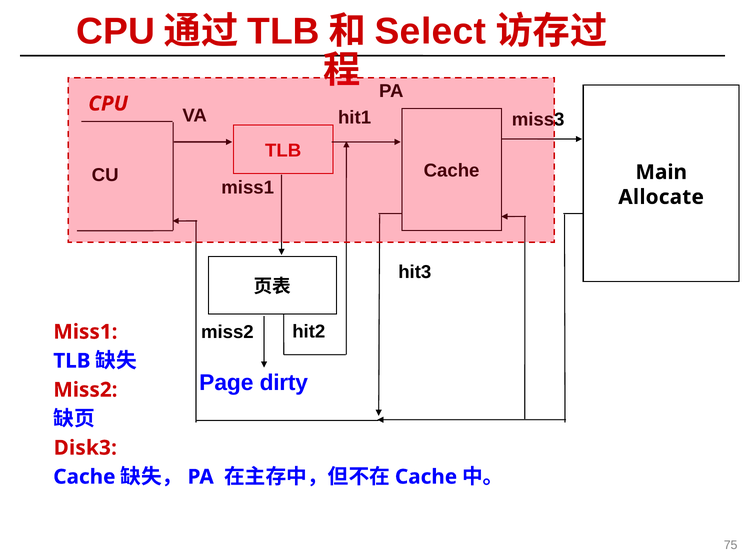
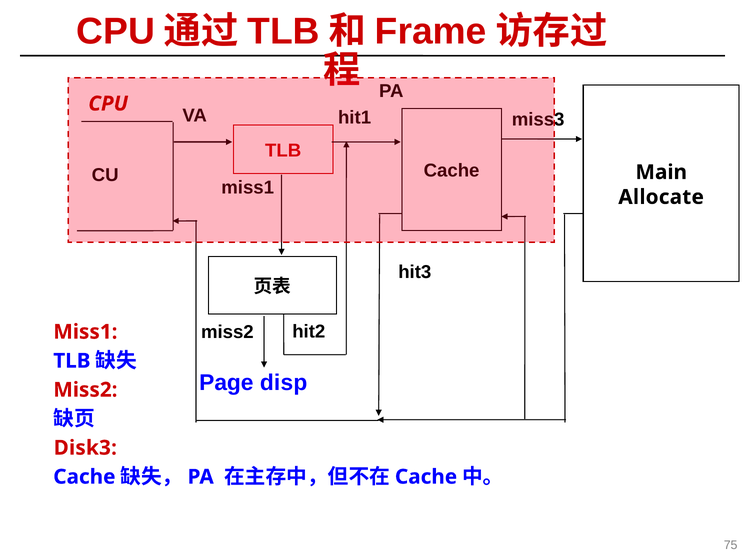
Select: Select -> Frame
dirty: dirty -> disp
